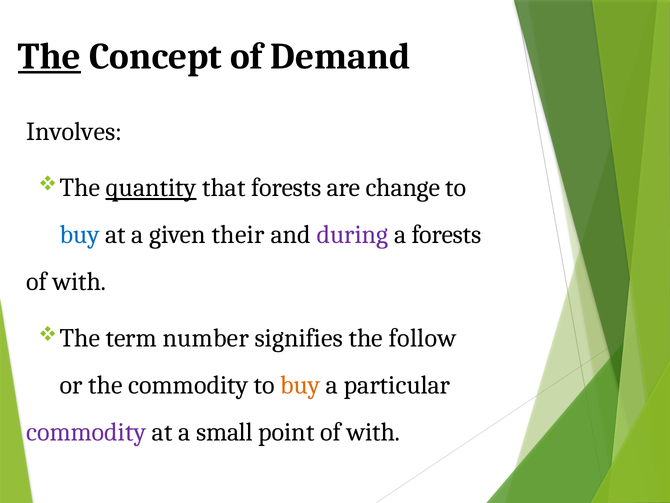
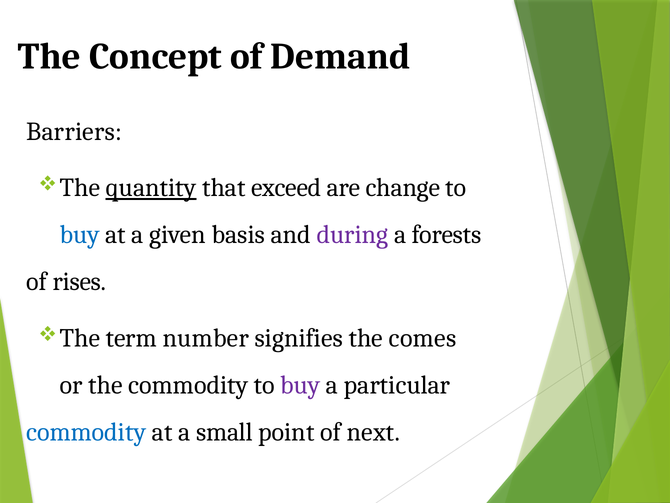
The at (49, 56) underline: present -> none
Involves: Involves -> Barriers
that forests: forests -> exceed
their: their -> basis
with at (79, 281): with -> rises
follow: follow -> comes
buy at (300, 385) colour: orange -> purple
commodity at (86, 432) colour: purple -> blue
point of with: with -> next
